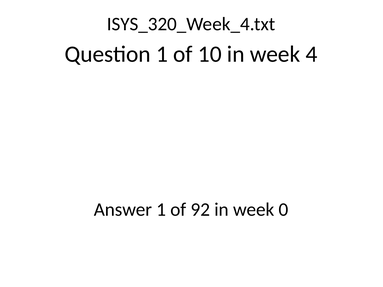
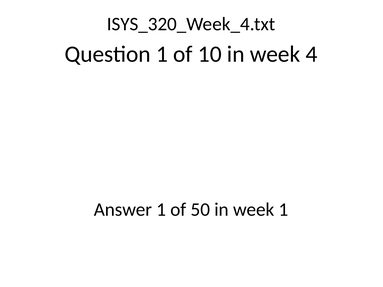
92: 92 -> 50
week 0: 0 -> 1
